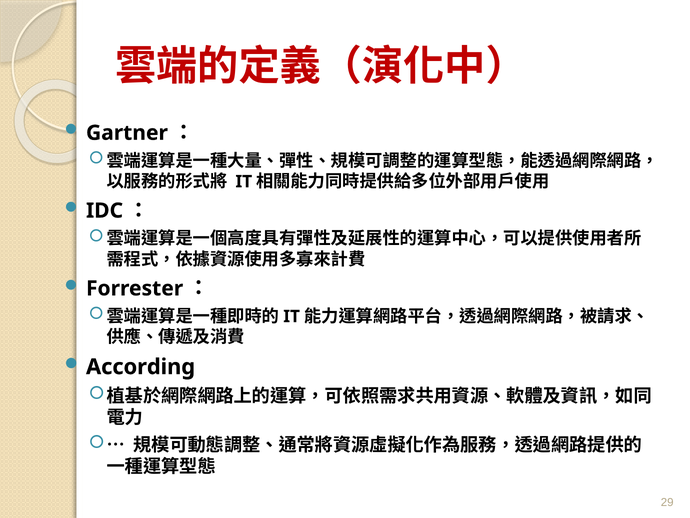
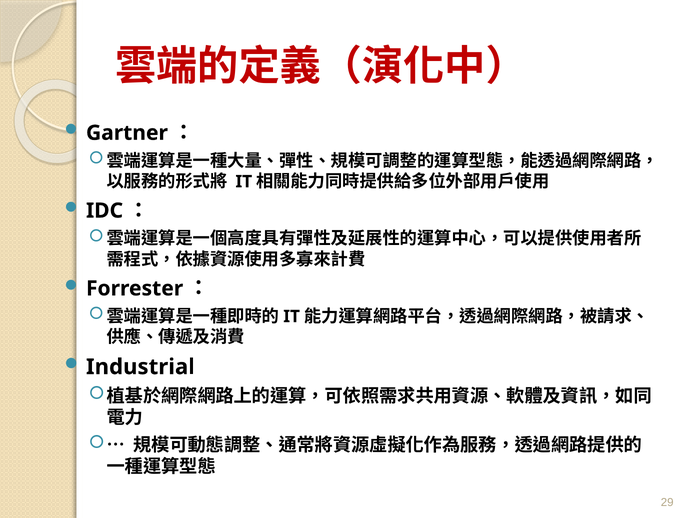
According: According -> Industrial
